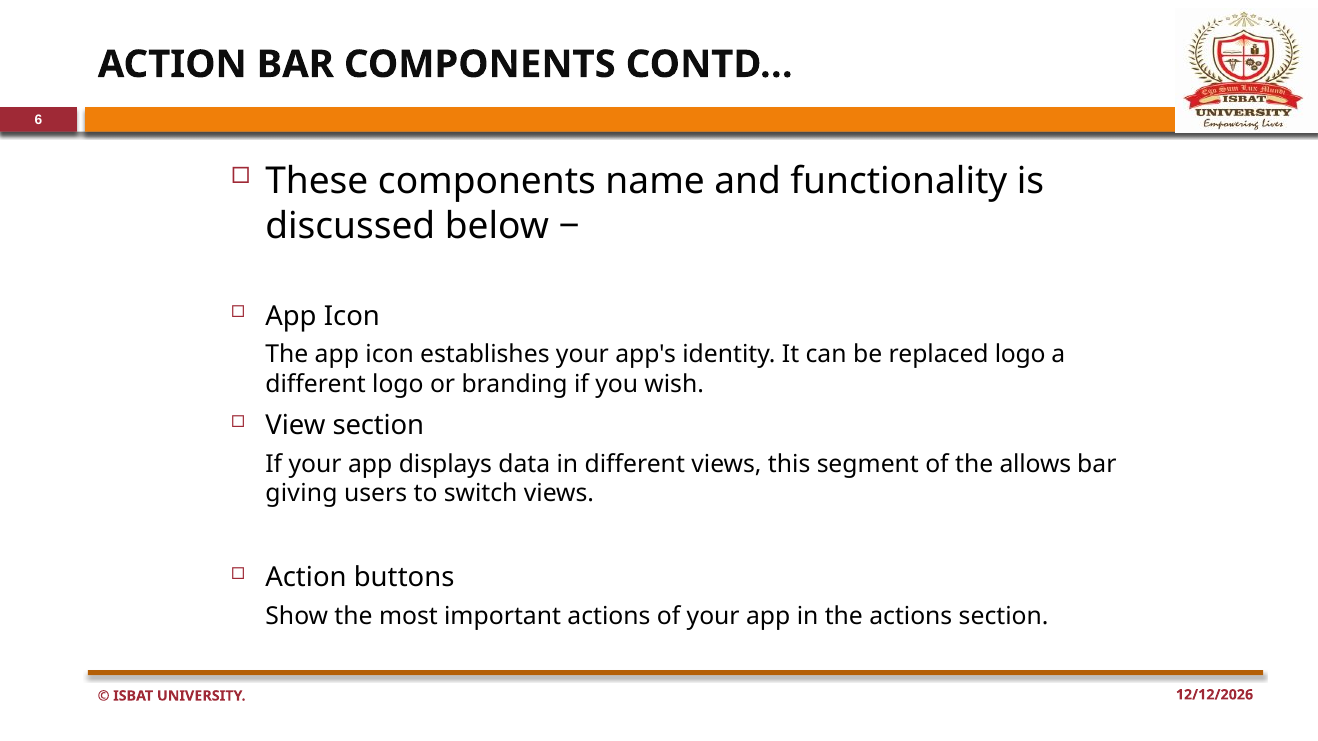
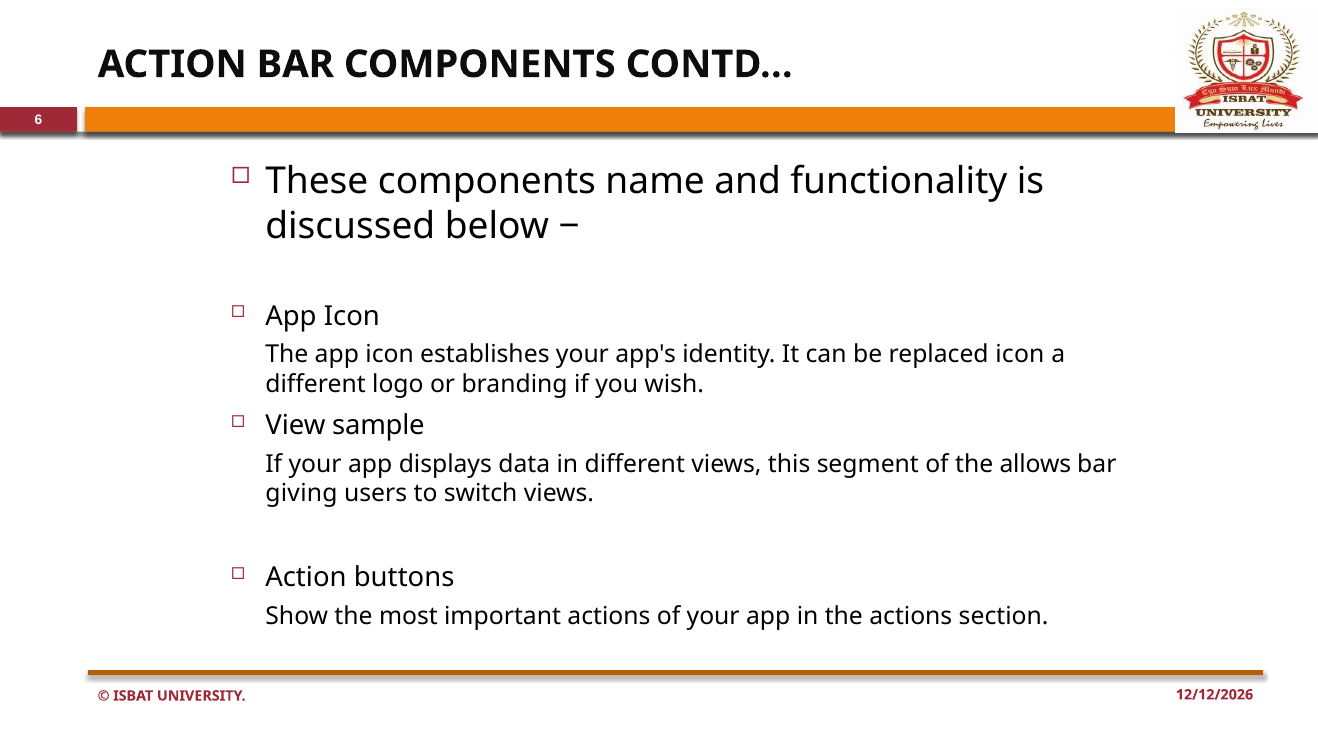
replaced logo: logo -> icon
View section: section -> sample
